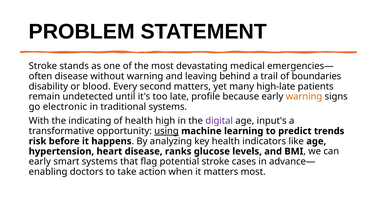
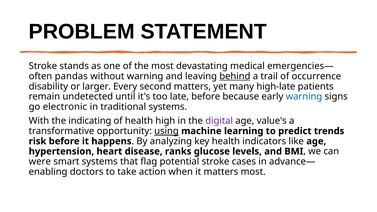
disease at (71, 76): disease -> pandas
behind underline: none -> present
boundaries: boundaries -> occurrence
blood: blood -> larger
late profile: profile -> before
warning at (304, 97) colour: orange -> blue
input's: input's -> value's
early at (40, 162): early -> were
